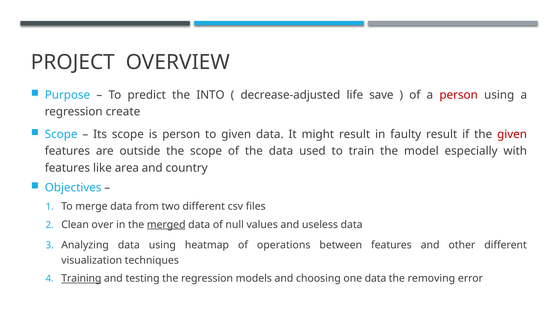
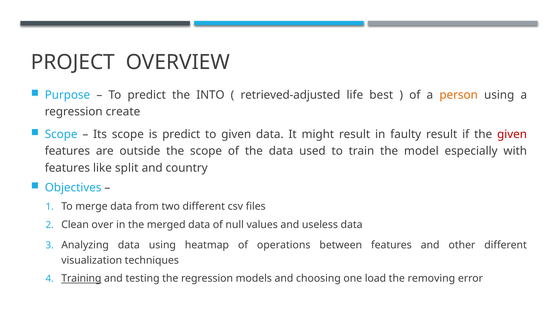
decrease-adjusted: decrease-adjusted -> retrieved-adjusted
save: save -> best
person at (459, 95) colour: red -> orange
is person: person -> predict
area: area -> split
merged underline: present -> none
one data: data -> load
